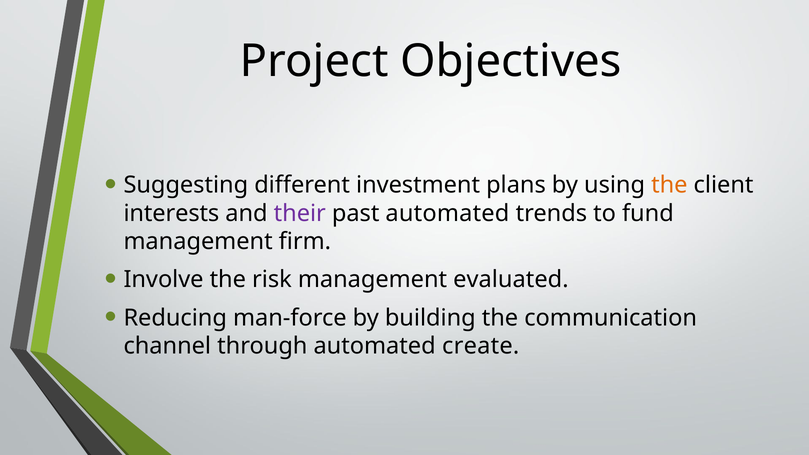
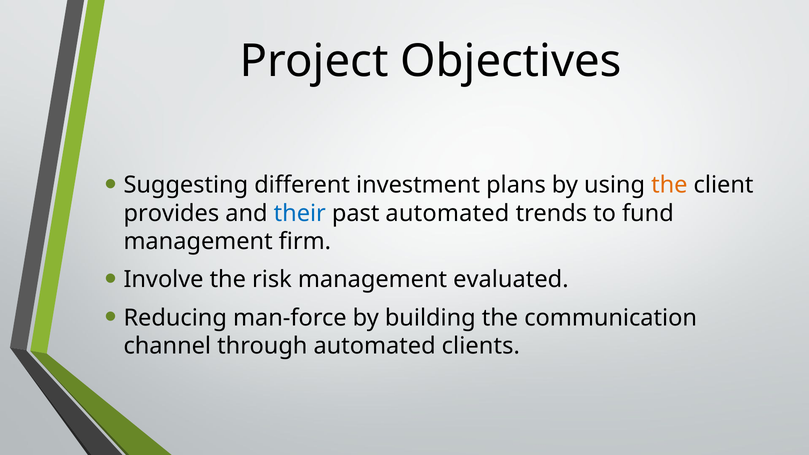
interests: interests -> provides
their colour: purple -> blue
create: create -> clients
